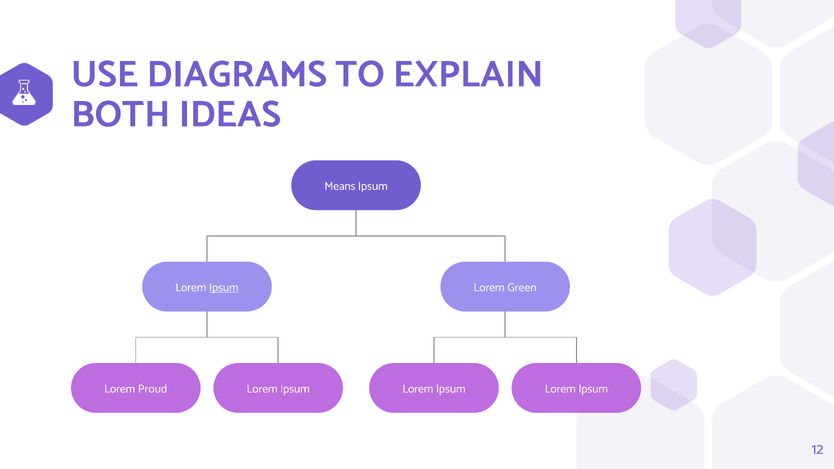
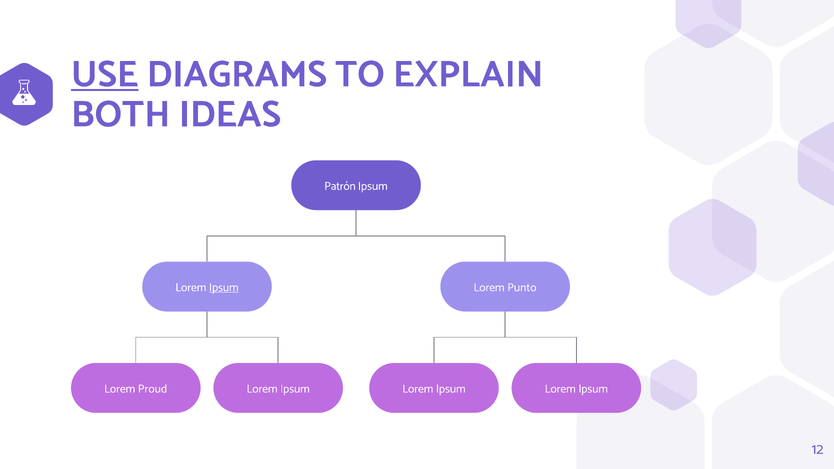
USE underline: none -> present
Means: Means -> Patrón
Green: Green -> Punto
